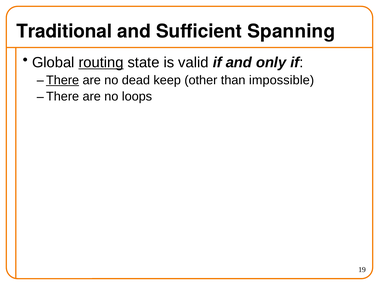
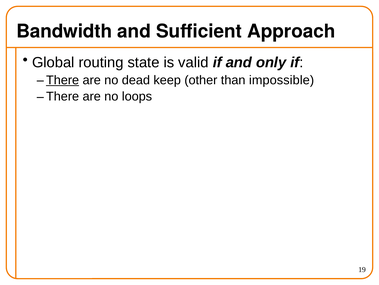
Traditional: Traditional -> Bandwidth
Spanning: Spanning -> Approach
routing underline: present -> none
